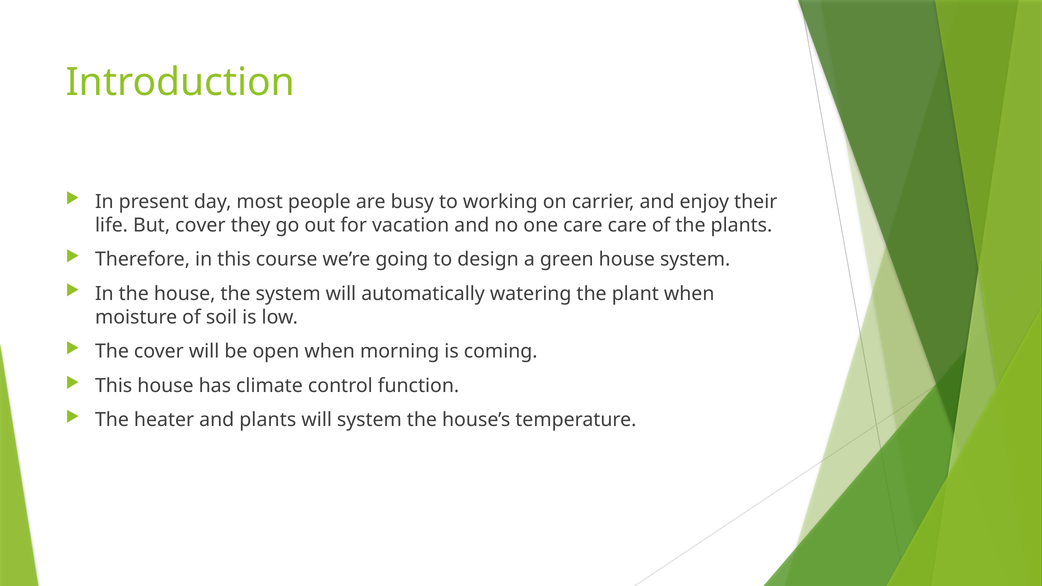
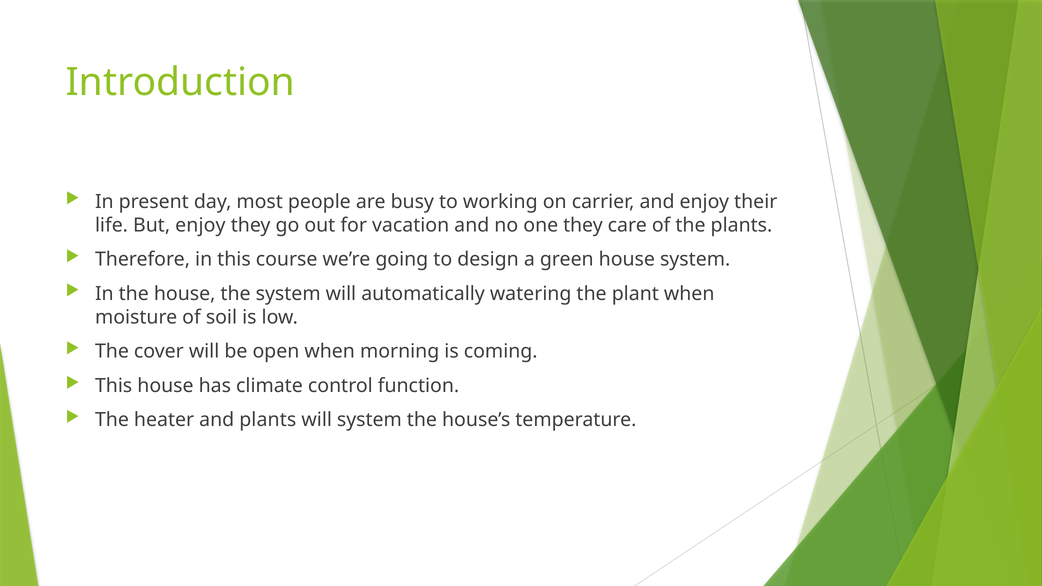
But cover: cover -> enjoy
one care: care -> they
